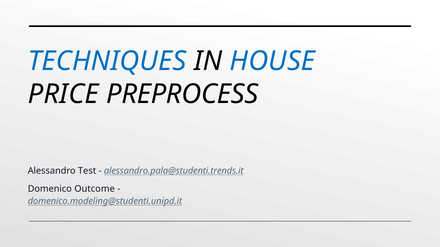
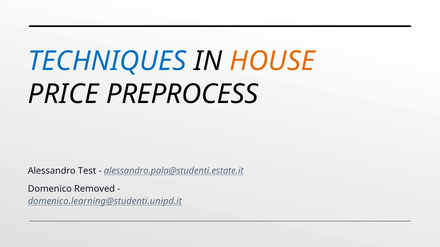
HOUSE colour: blue -> orange
alessandro.pala@studenti.trends.it: alessandro.pala@studenti.trends.it -> alessandro.pala@studenti.estate.it
Outcome: Outcome -> Removed
domenico.modeling@studenti.unipd.it: domenico.modeling@studenti.unipd.it -> domenico.learning@studenti.unipd.it
